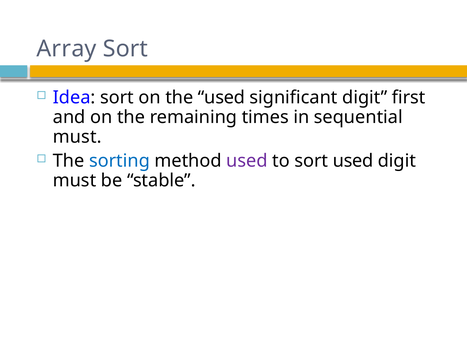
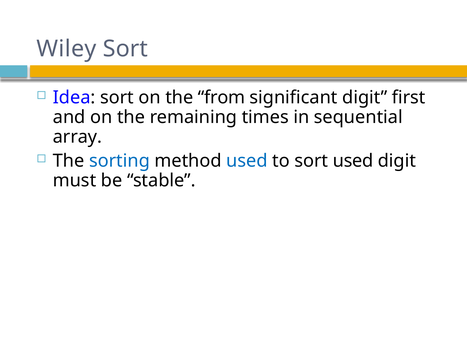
Array: Array -> Wiley
the used: used -> from
must at (77, 137): must -> array
used at (247, 161) colour: purple -> blue
